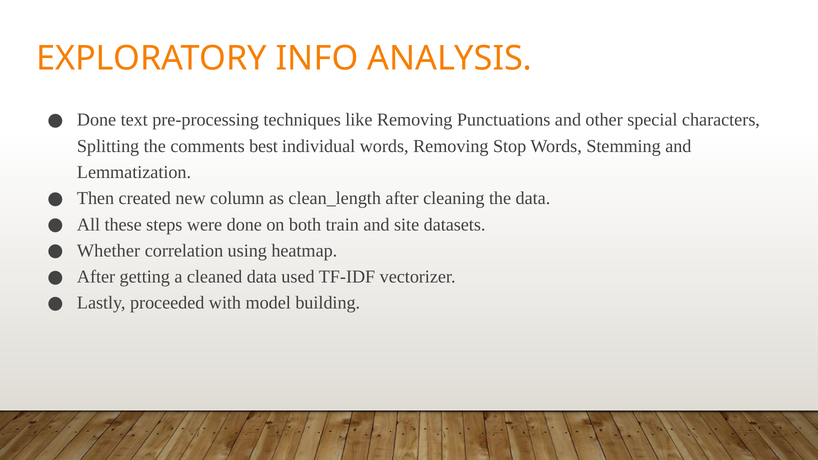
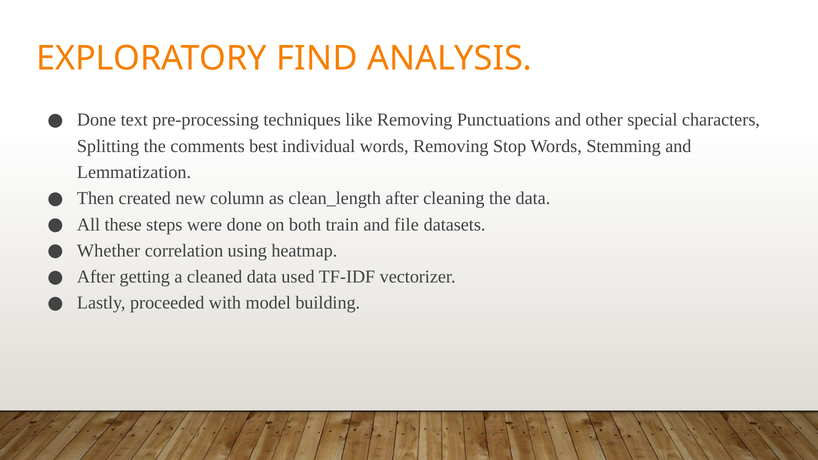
INFO: INFO -> FIND
site: site -> file
